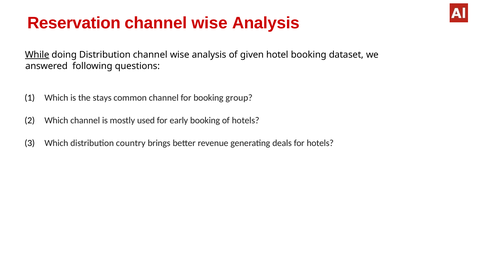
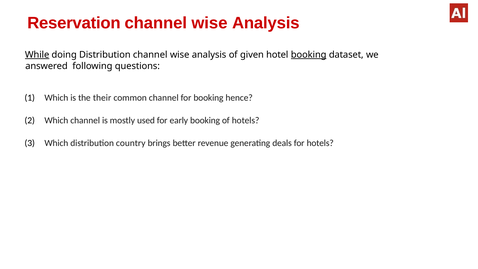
booking at (309, 55) underline: none -> present
stays: stays -> their
group: group -> hence
